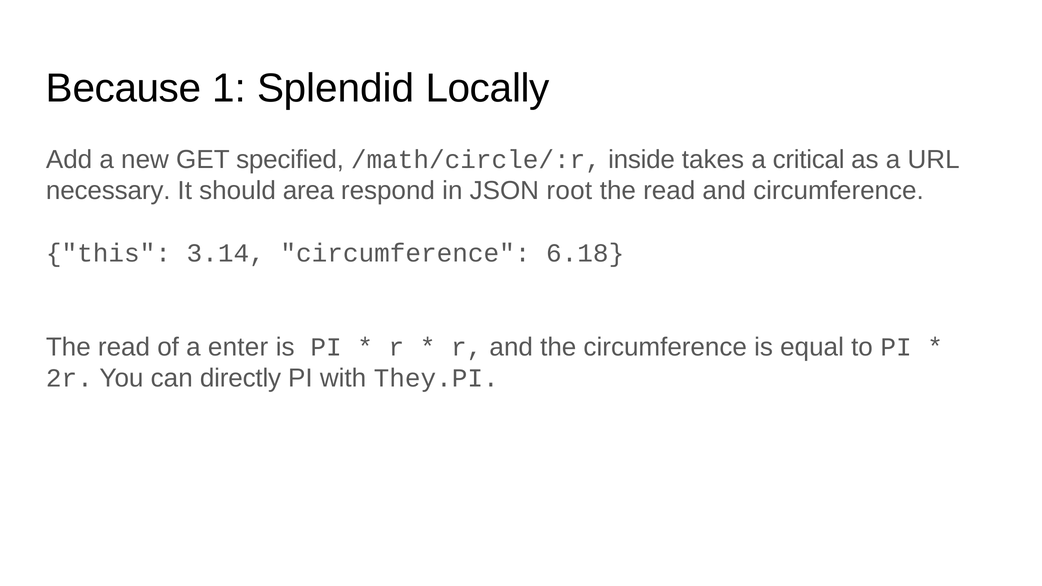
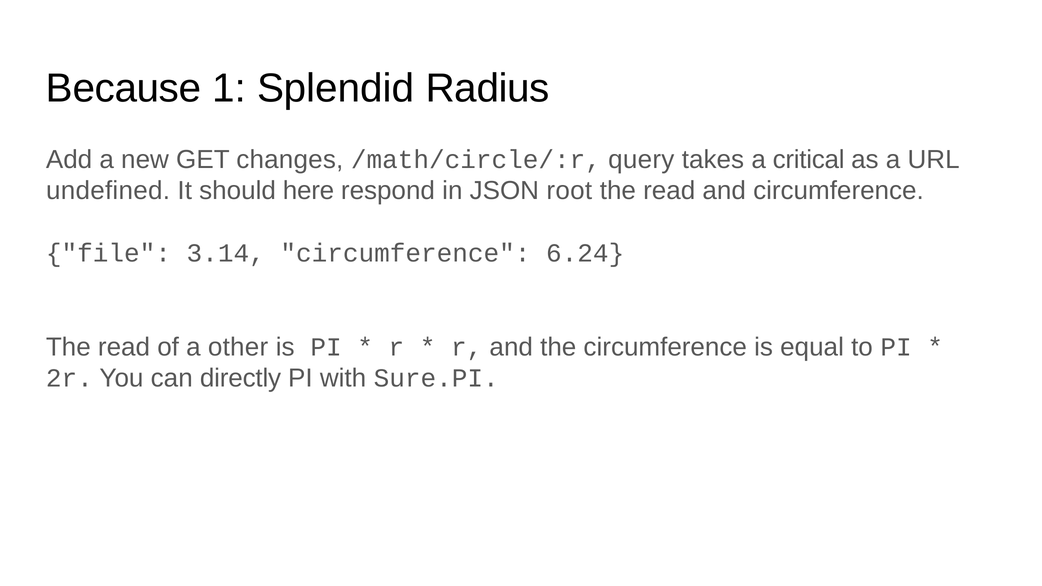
Locally: Locally -> Radius
specified: specified -> changes
inside: inside -> query
necessary: necessary -> undefined
area: area -> here
this: this -> file
6.18: 6.18 -> 6.24
enter: enter -> other
They.PI: They.PI -> Sure.PI
